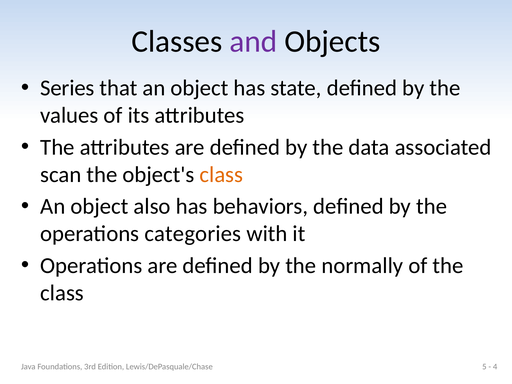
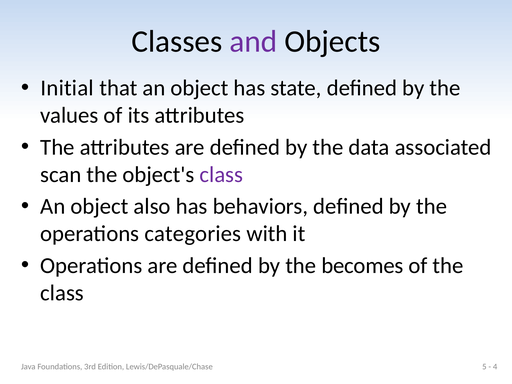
Series: Series -> Initial
class at (221, 175) colour: orange -> purple
normally: normally -> becomes
